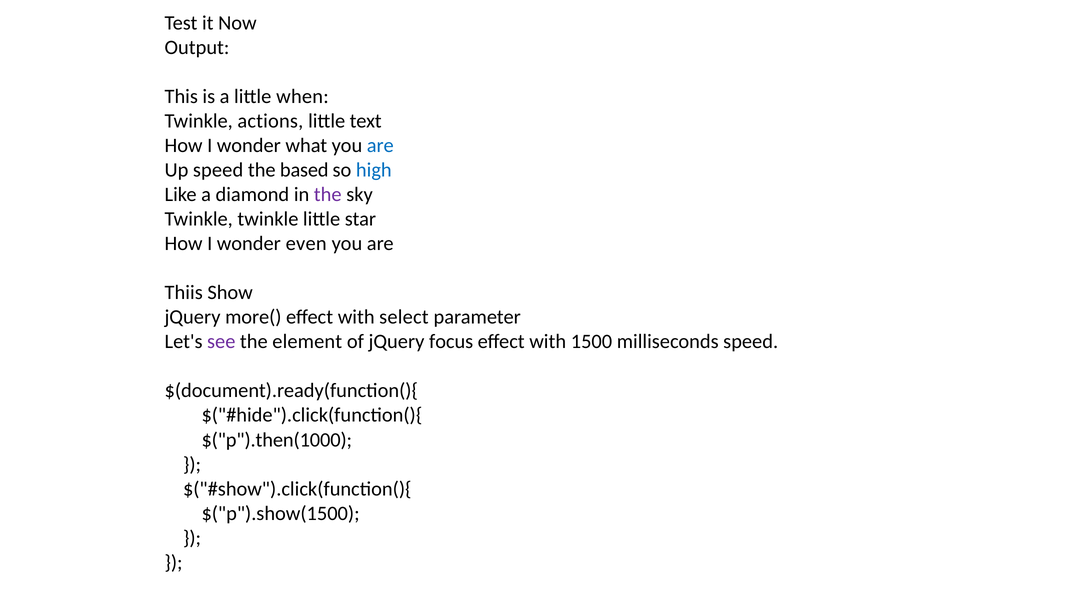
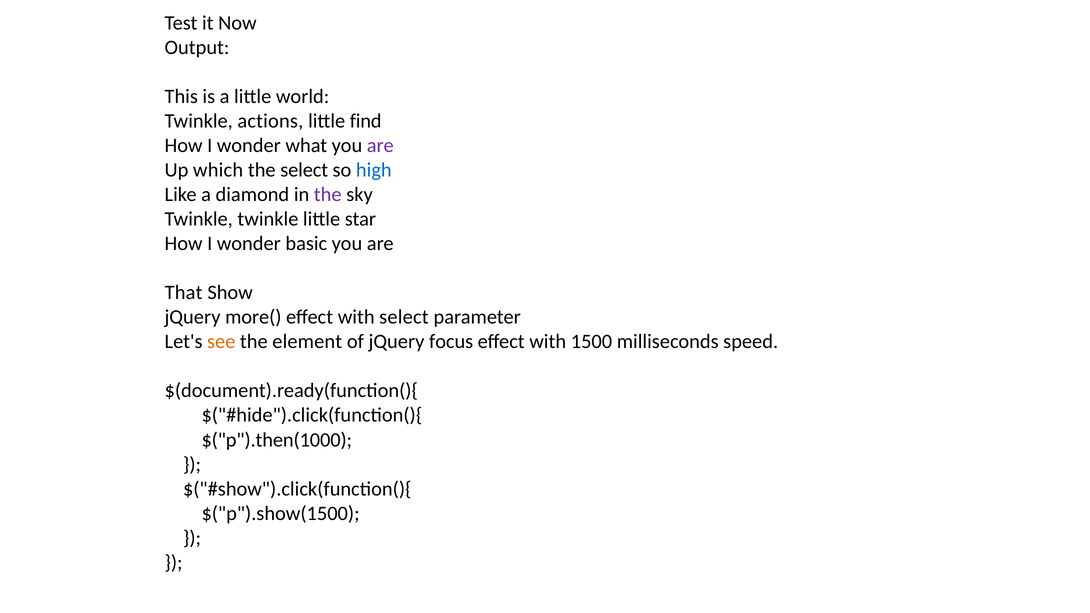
when: when -> world
text: text -> find
are at (380, 146) colour: blue -> purple
Up speed: speed -> which
the based: based -> select
even: even -> basic
Thiis: Thiis -> That
see colour: purple -> orange
